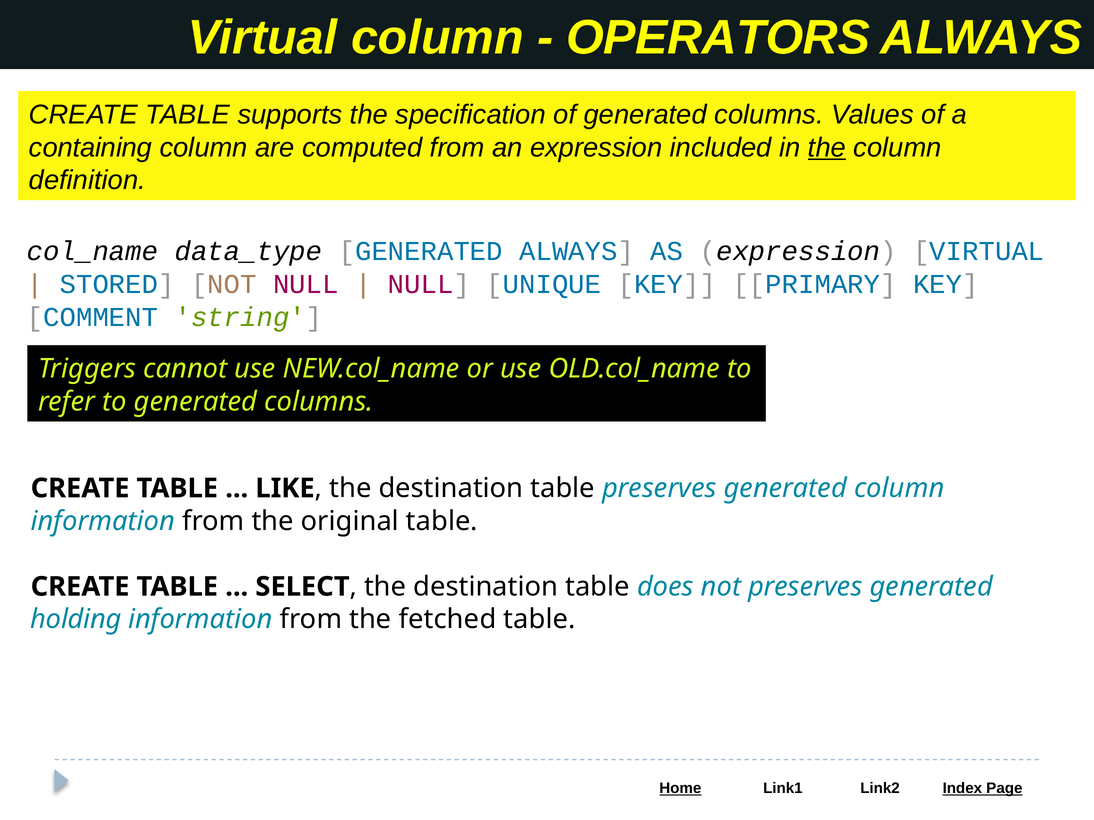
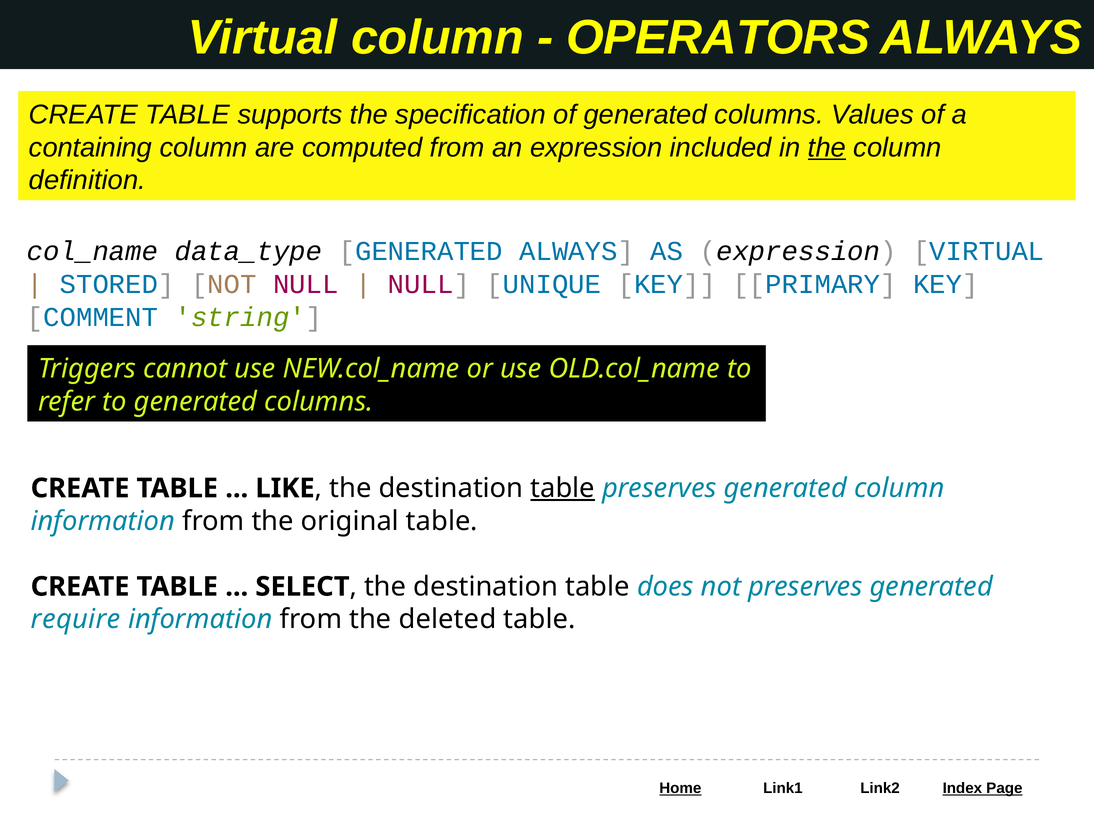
table at (563, 489) underline: none -> present
holding: holding -> require
fetched: fetched -> deleted
